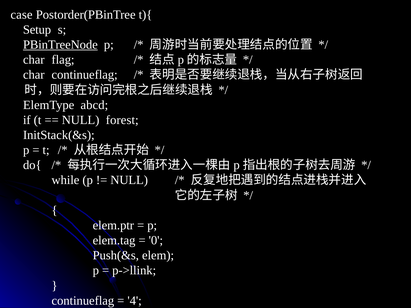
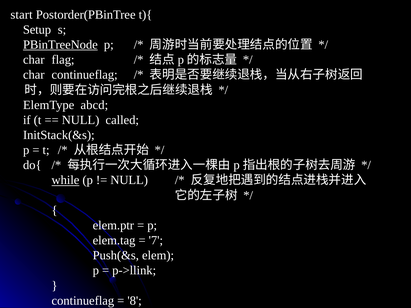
case: case -> start
forest: forest -> called
while underline: none -> present
0: 0 -> 7
4: 4 -> 8
